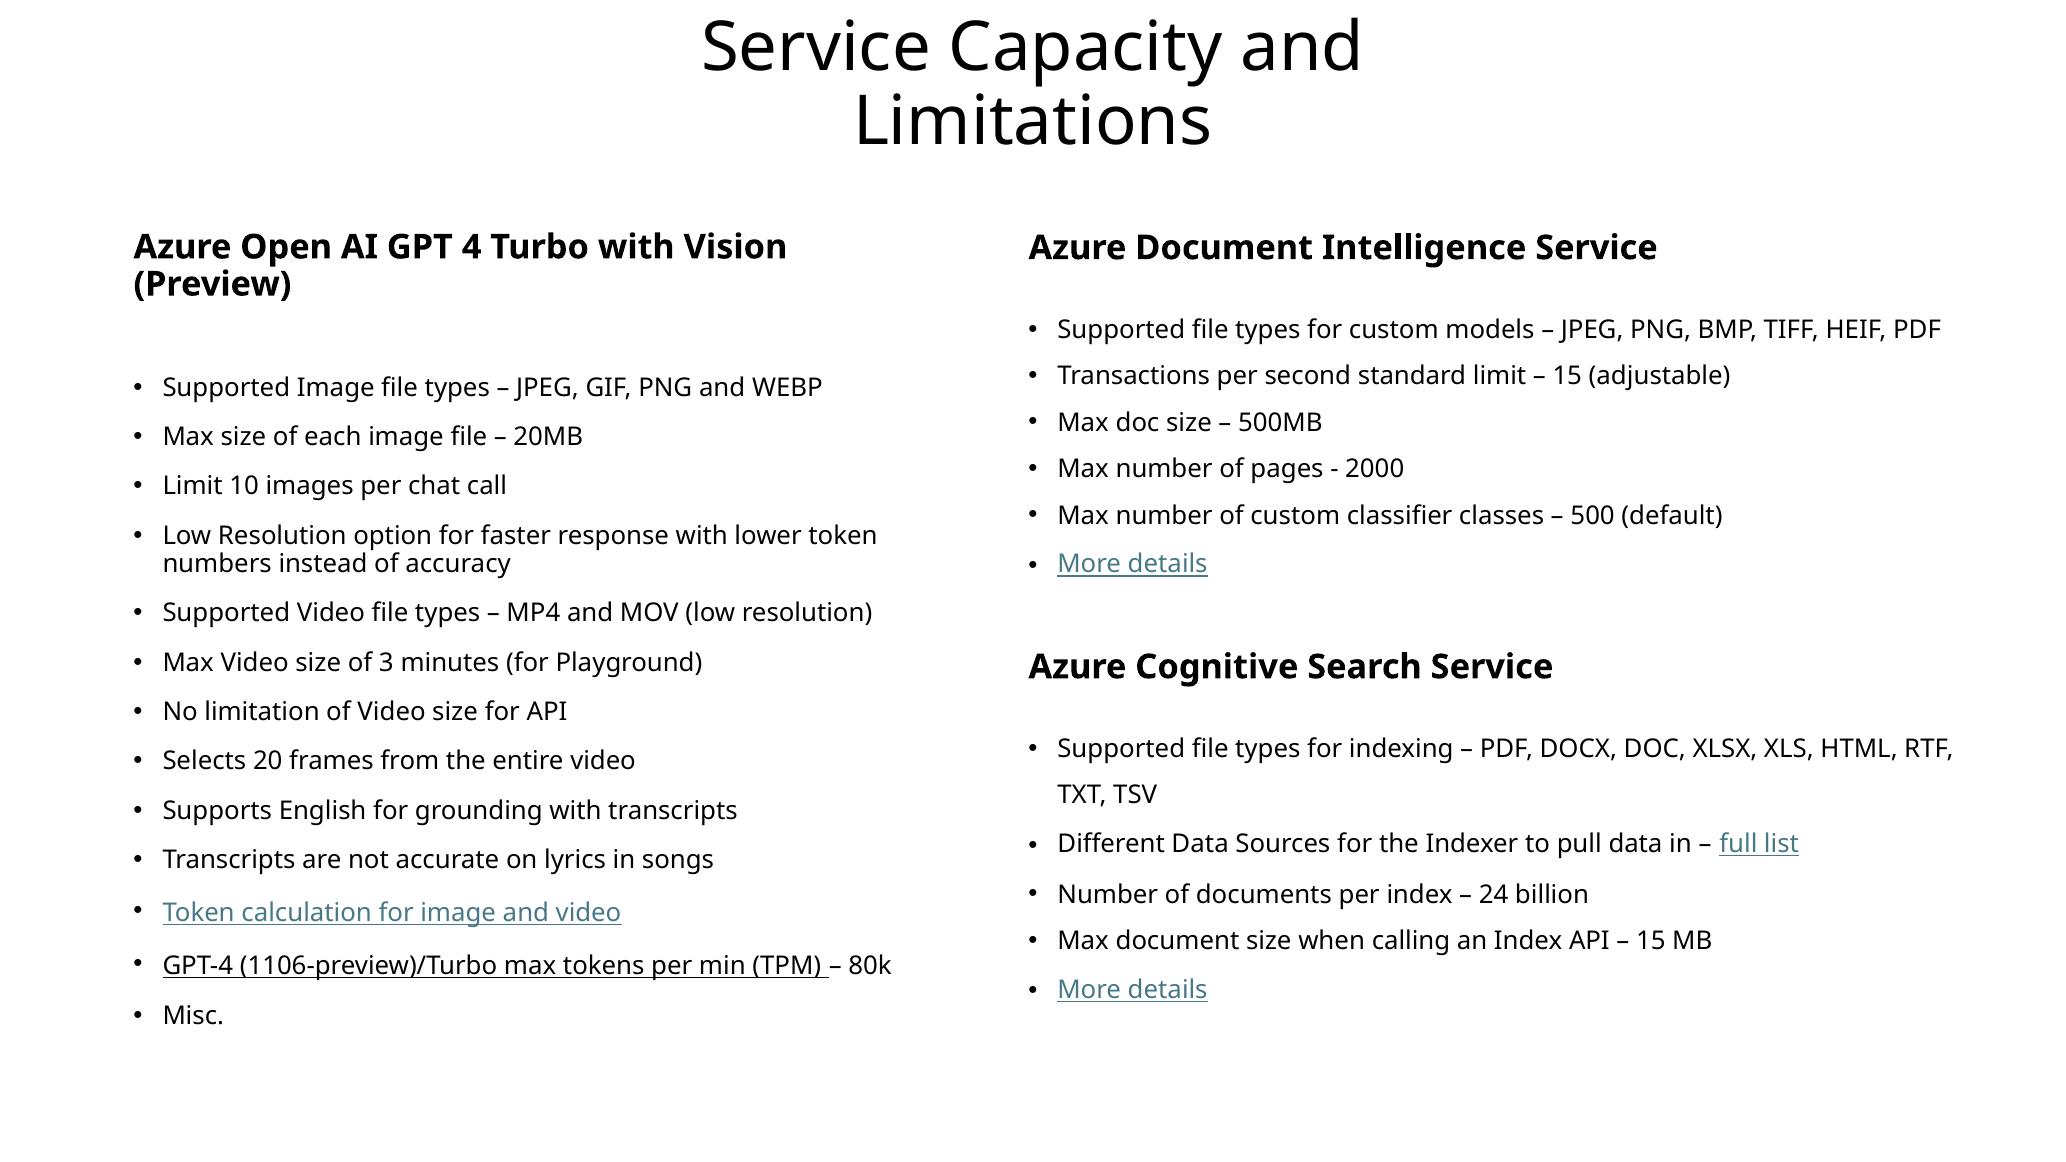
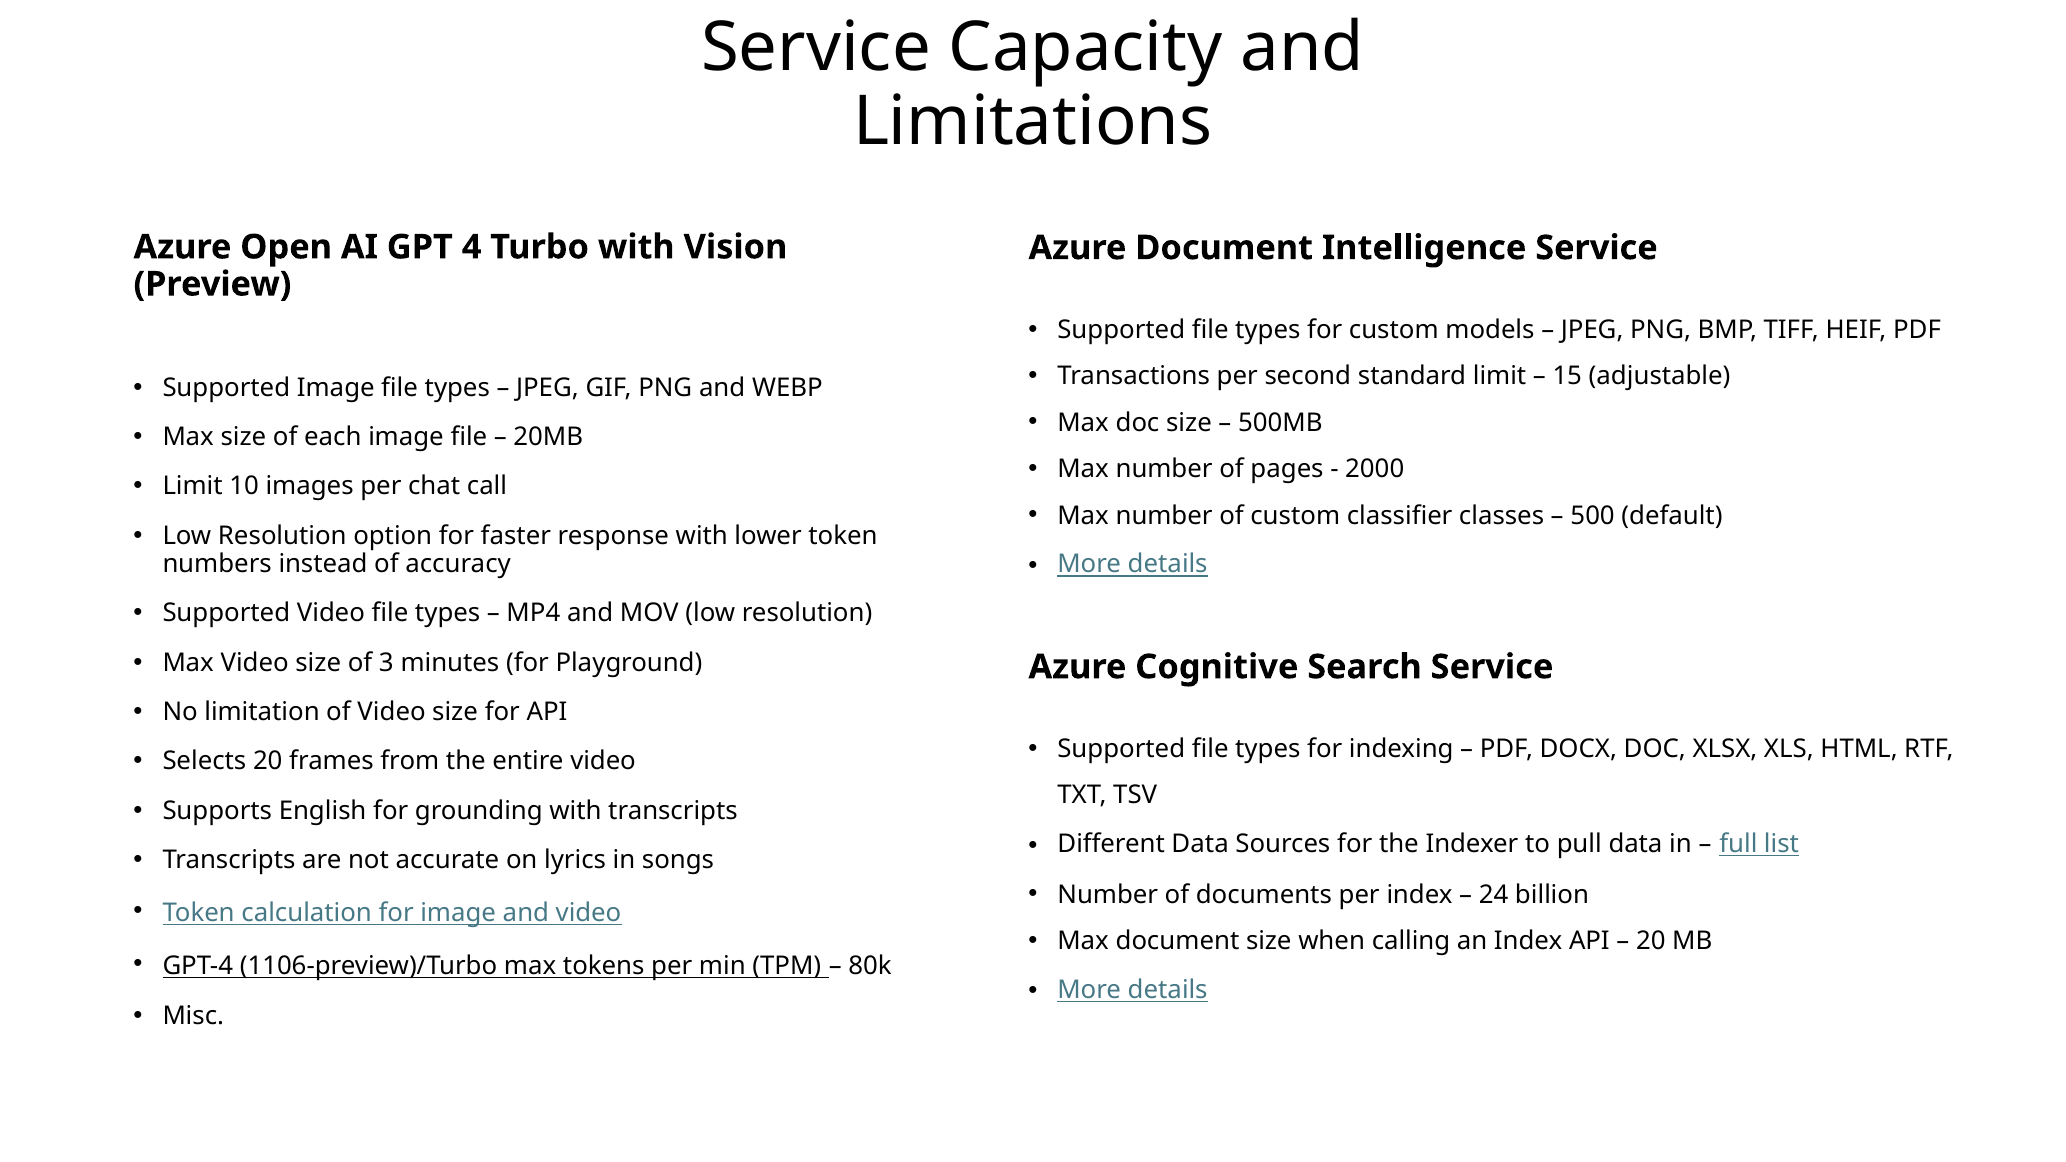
15 at (1651, 941): 15 -> 20
